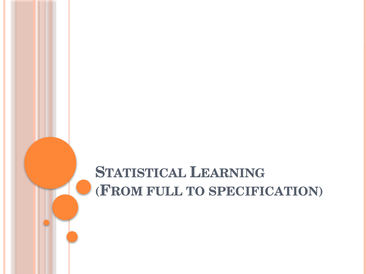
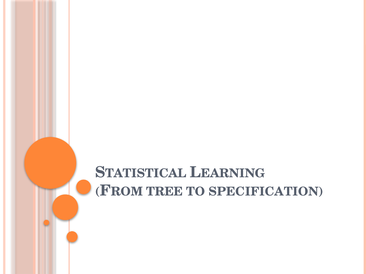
FULL: FULL -> TREE
